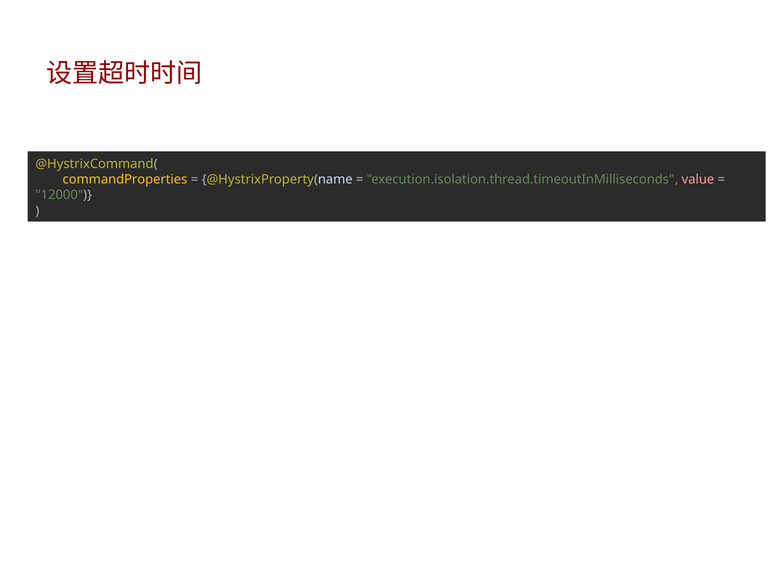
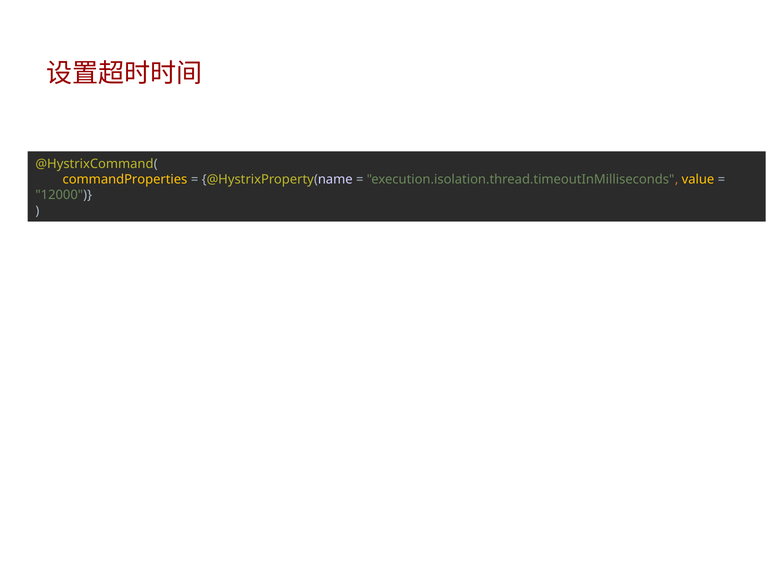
value colour: pink -> yellow
